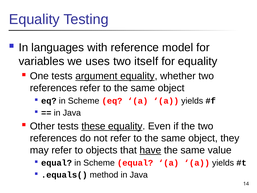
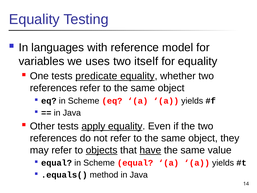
argument: argument -> predicate
these: these -> apply
objects underline: none -> present
